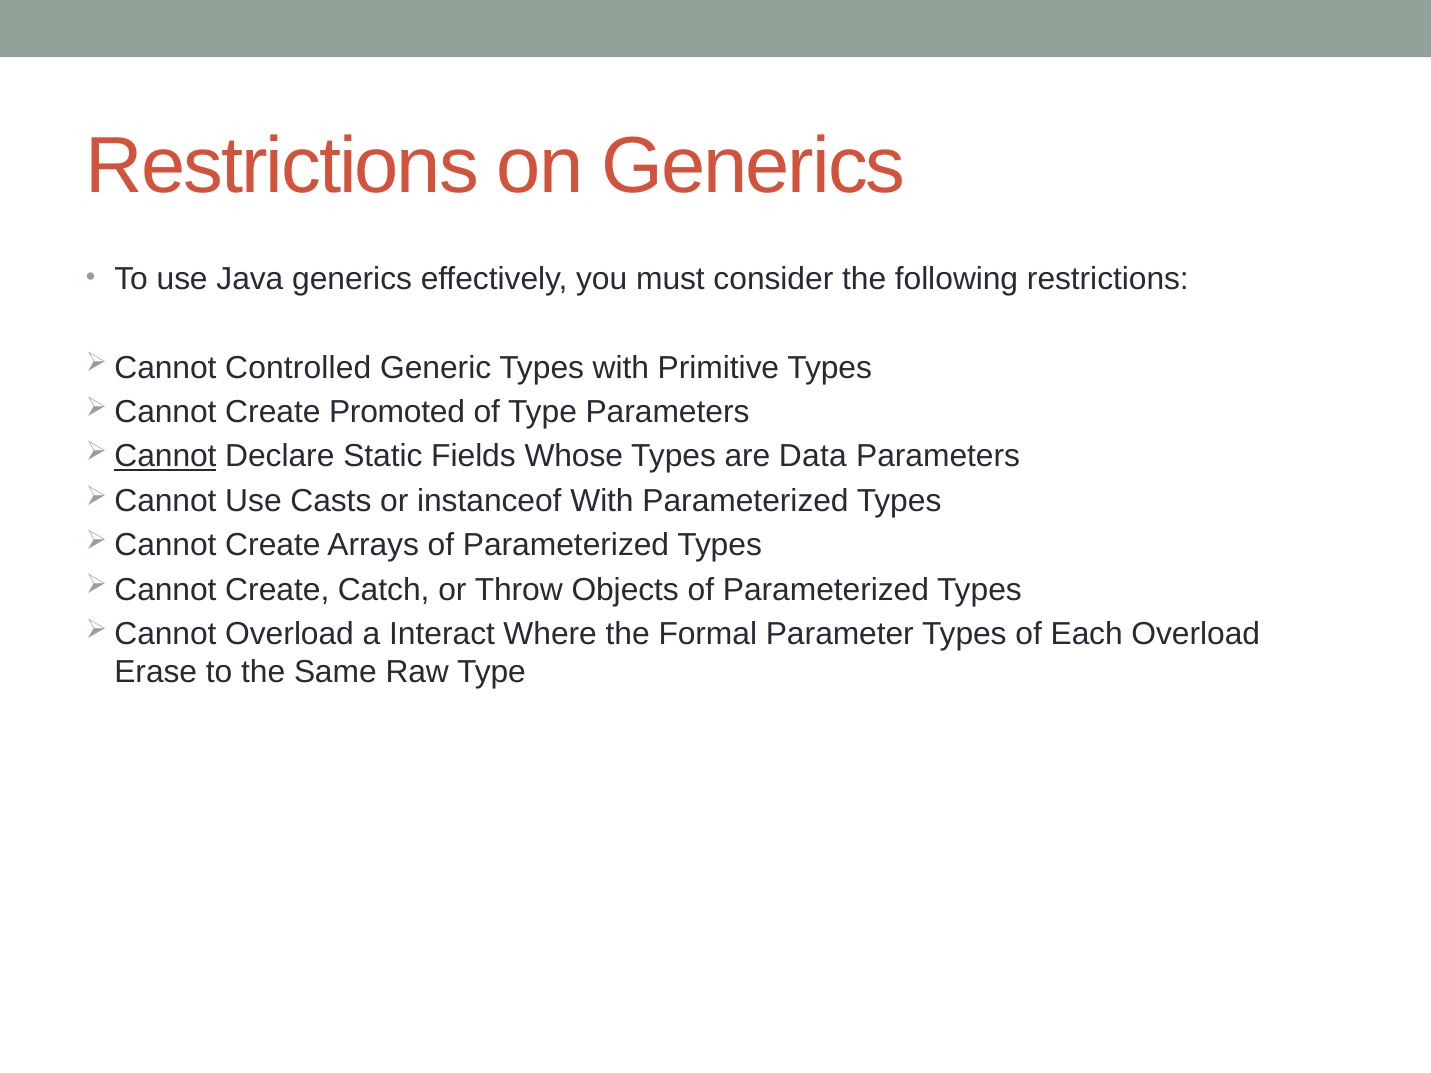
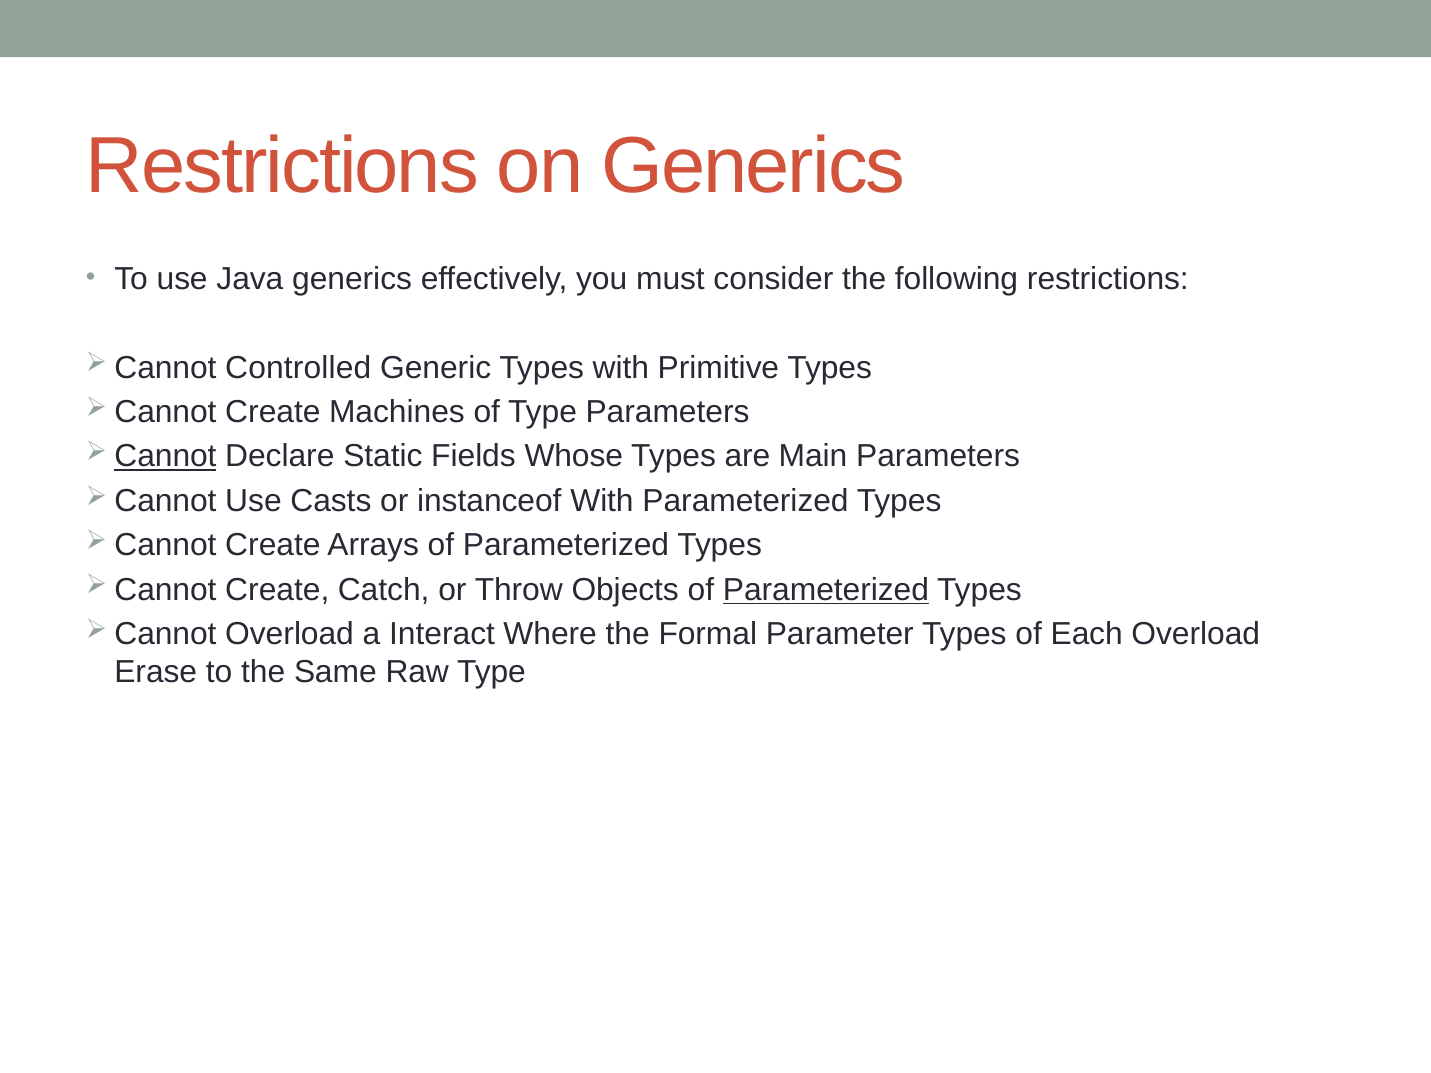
Promoted: Promoted -> Machines
Data: Data -> Main
Parameterized at (826, 590) underline: none -> present
